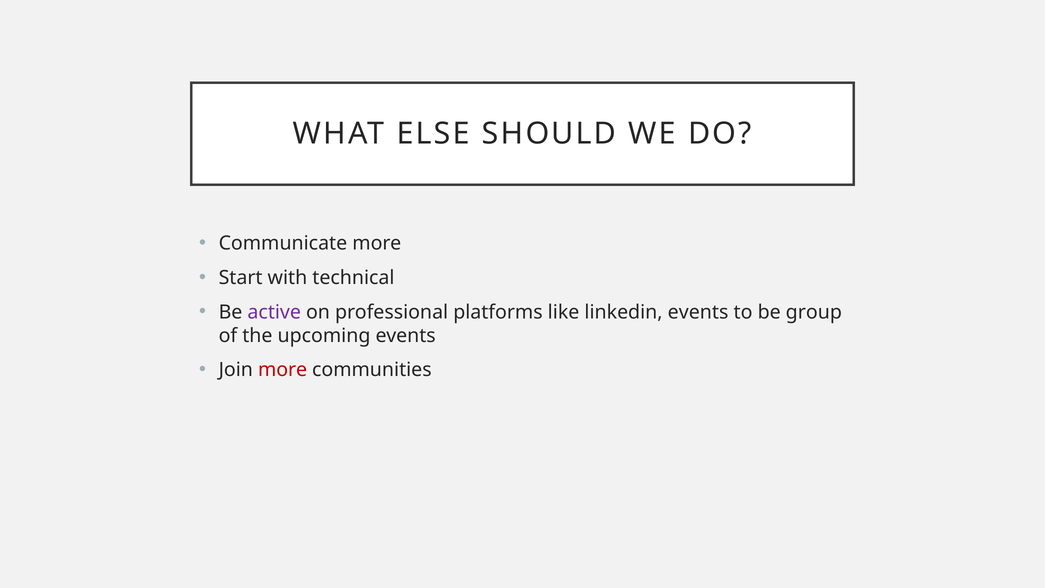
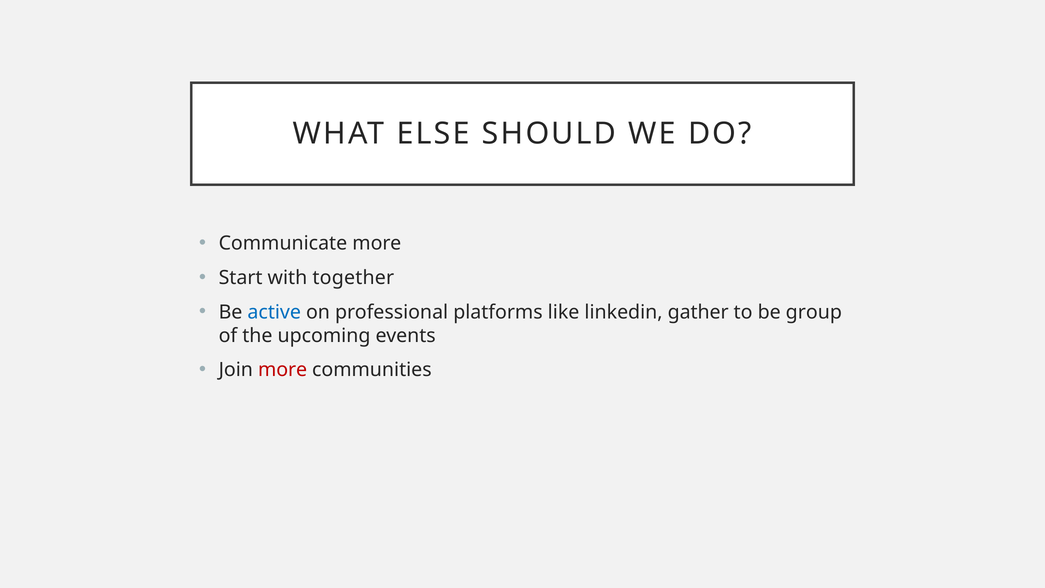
technical: technical -> together
active colour: purple -> blue
linkedin events: events -> gather
